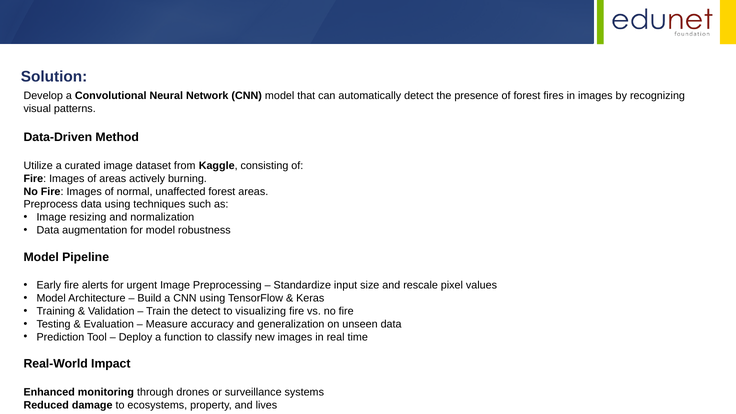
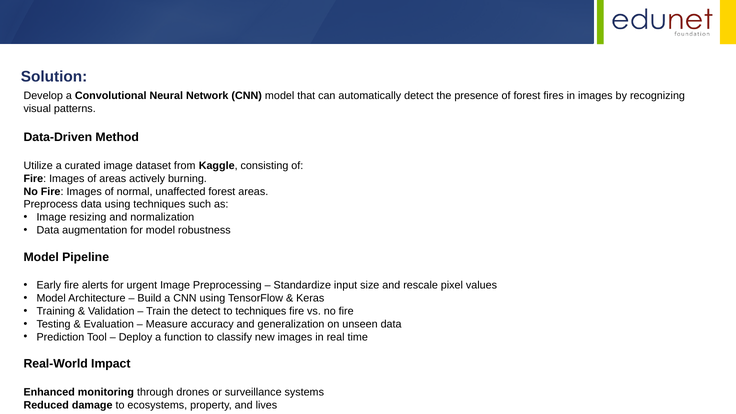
to visualizing: visualizing -> techniques
